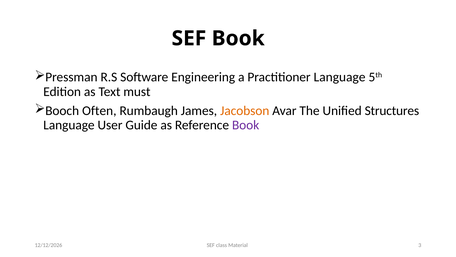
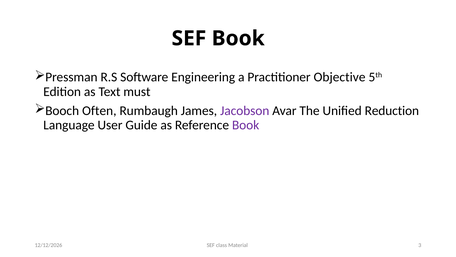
Practitioner Language: Language -> Objective
Jacobson colour: orange -> purple
Structures: Structures -> Reduction
